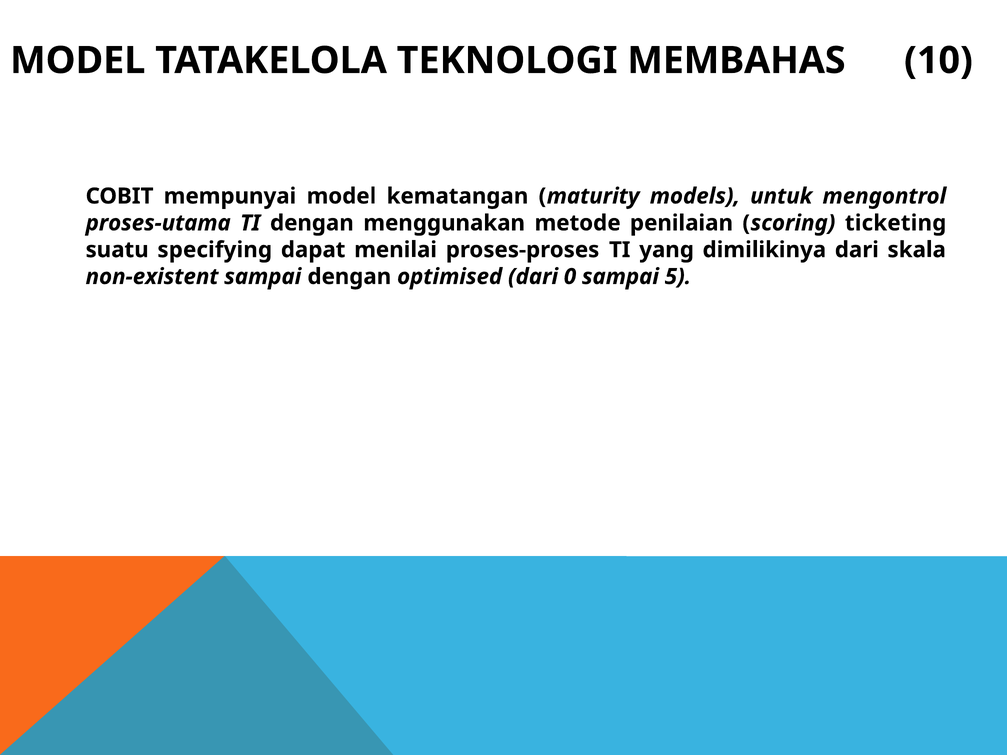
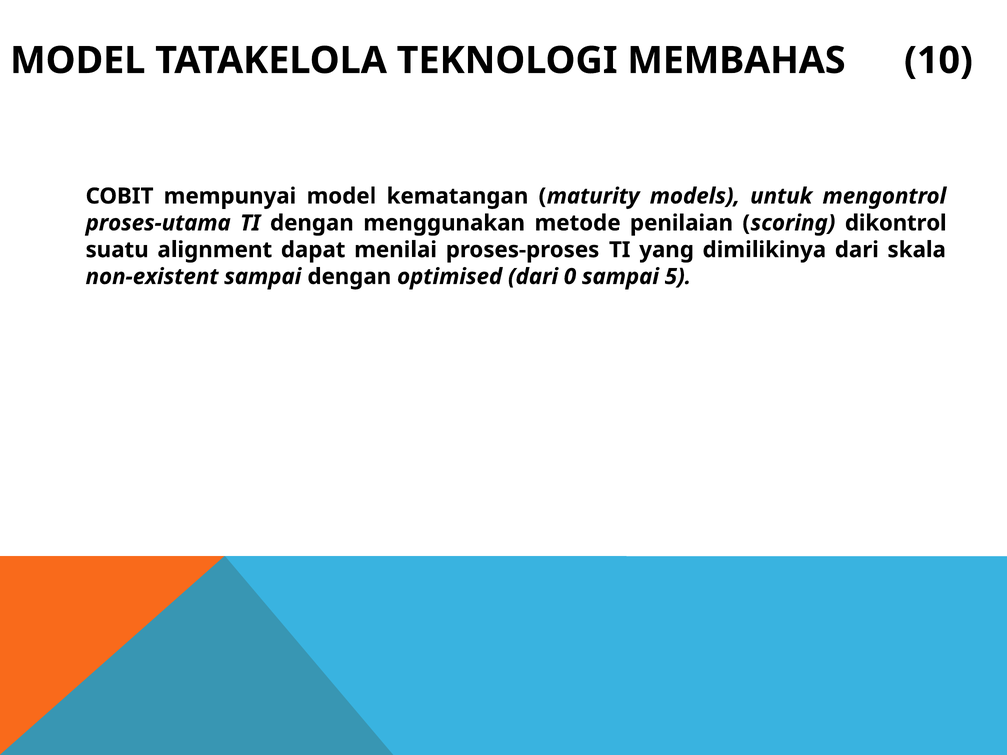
ticketing: ticketing -> dikontrol
specifying: specifying -> alignment
